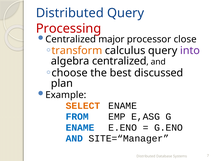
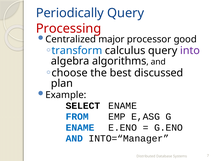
Distributed at (70, 13): Distributed -> Periodically
close: close -> good
transform colour: orange -> blue
algebra centralized: centralized -> algorithms
SELECT colour: orange -> black
SITE=“Manager: SITE=“Manager -> INTO=“Manager
